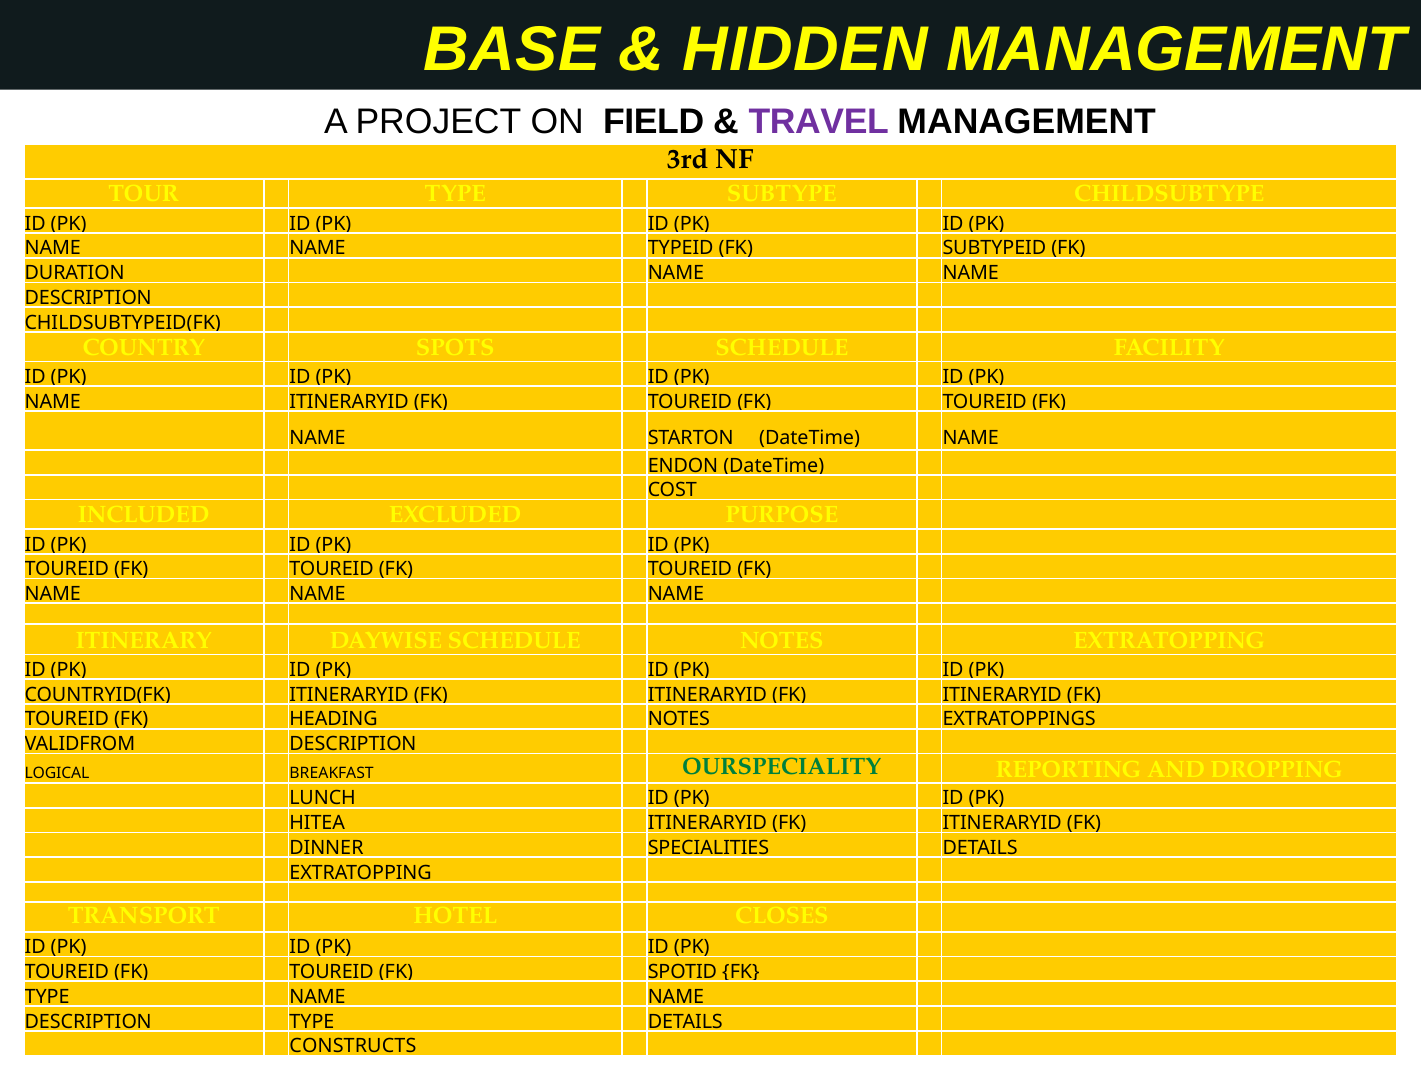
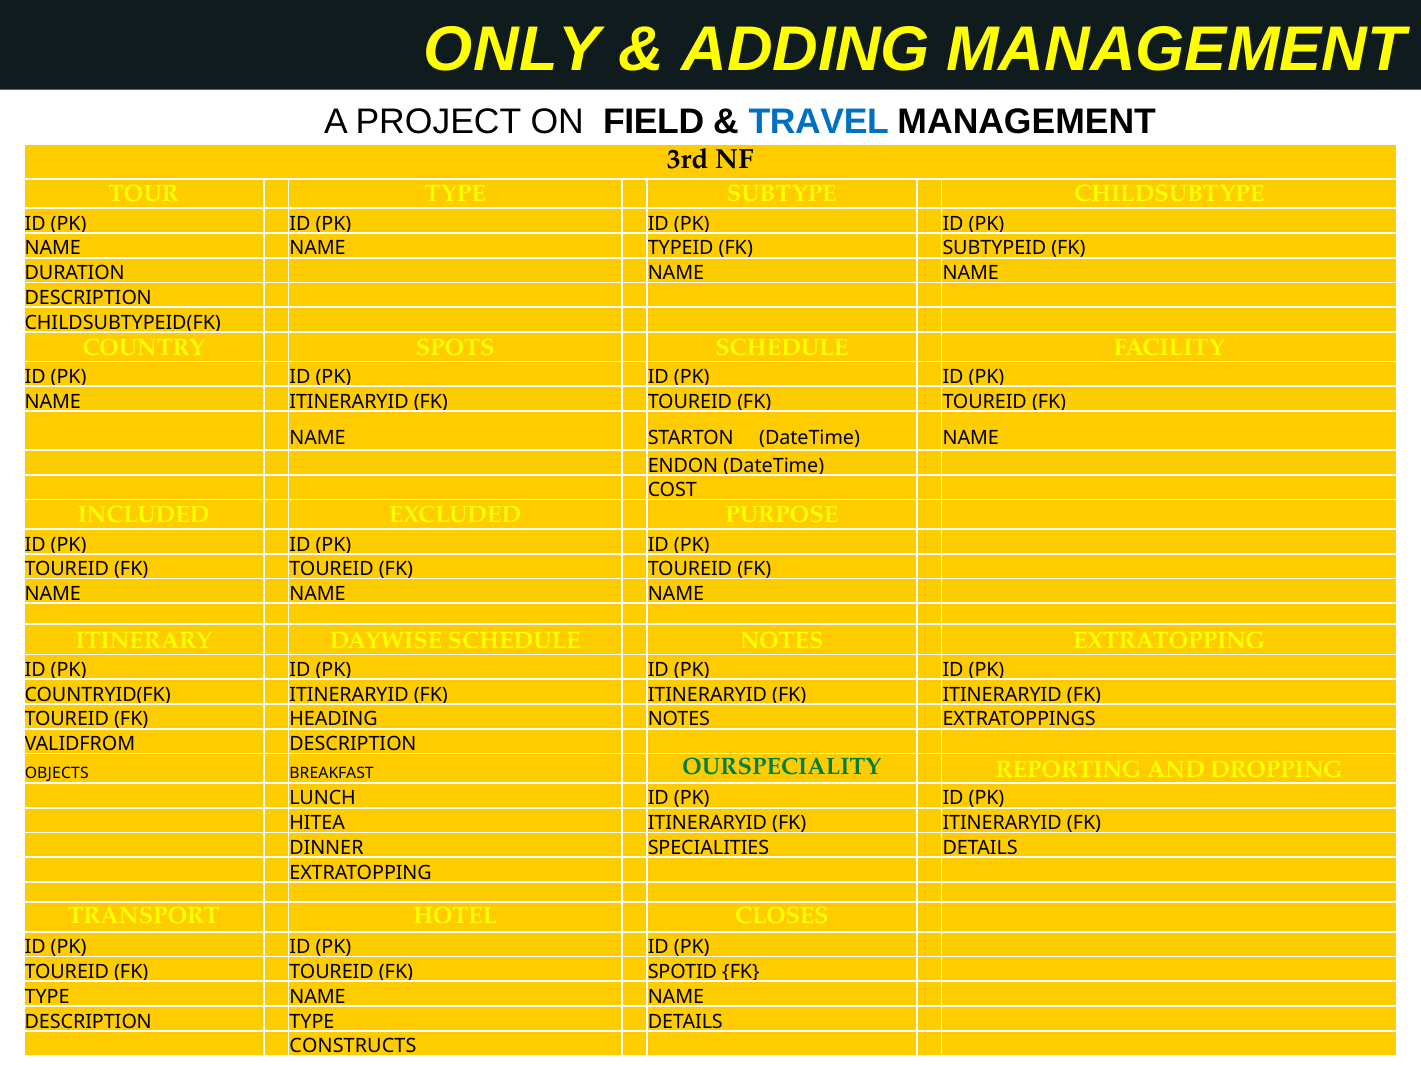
BASE: BASE -> ONLY
HIDDEN: HIDDEN -> ADDING
TRAVEL colour: purple -> blue
LOGICAL: LOGICAL -> OBJECTS
